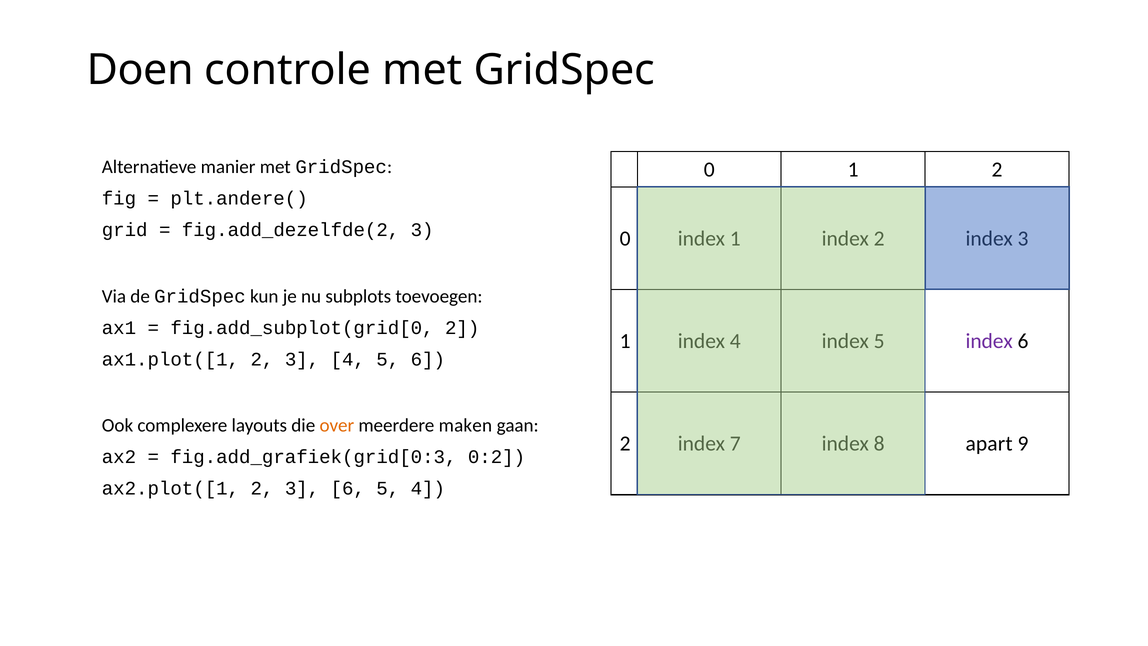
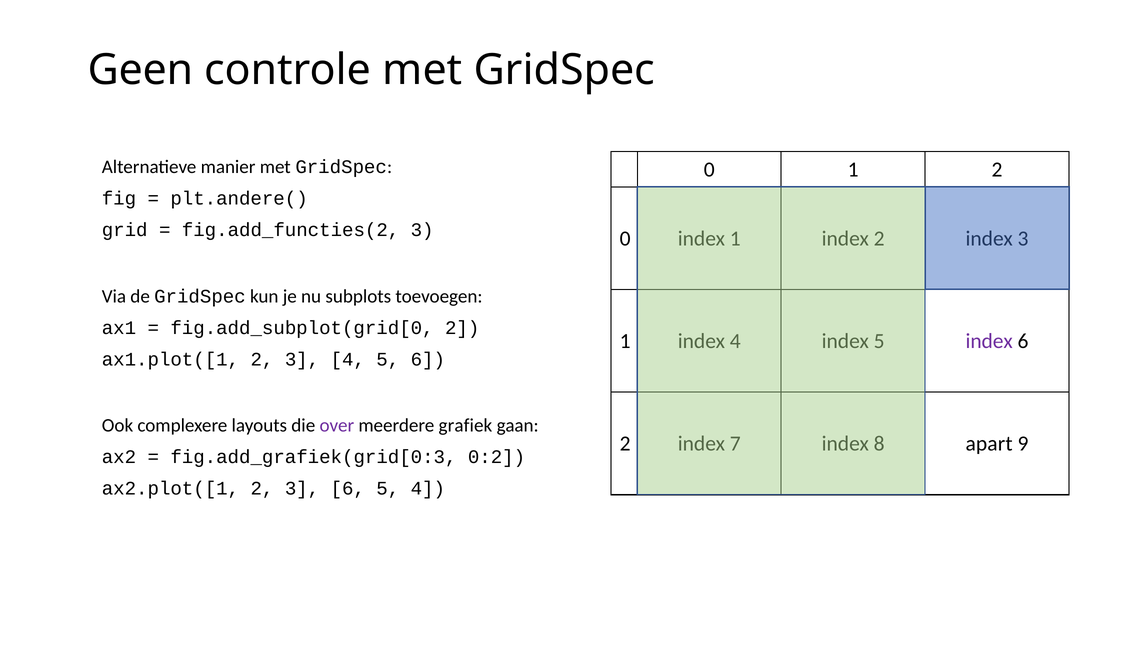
Doen: Doen -> Geen
fig.add_dezelfde(2: fig.add_dezelfde(2 -> fig.add_functies(2
over colour: orange -> purple
maken: maken -> grafiek
